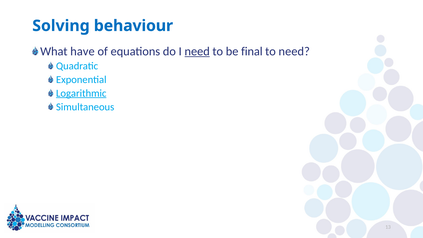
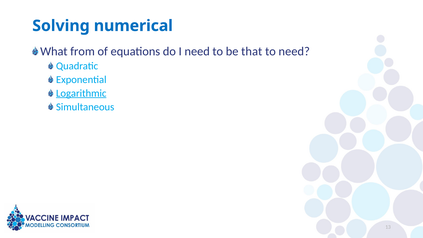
behaviour: behaviour -> numerical
have: have -> from
need at (197, 51) underline: present -> none
final: final -> that
